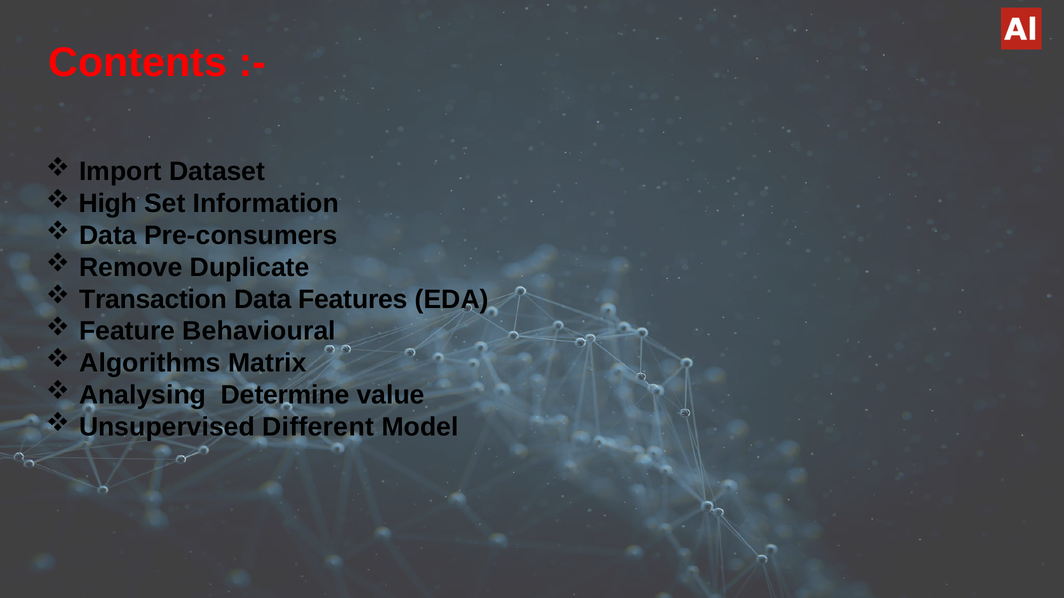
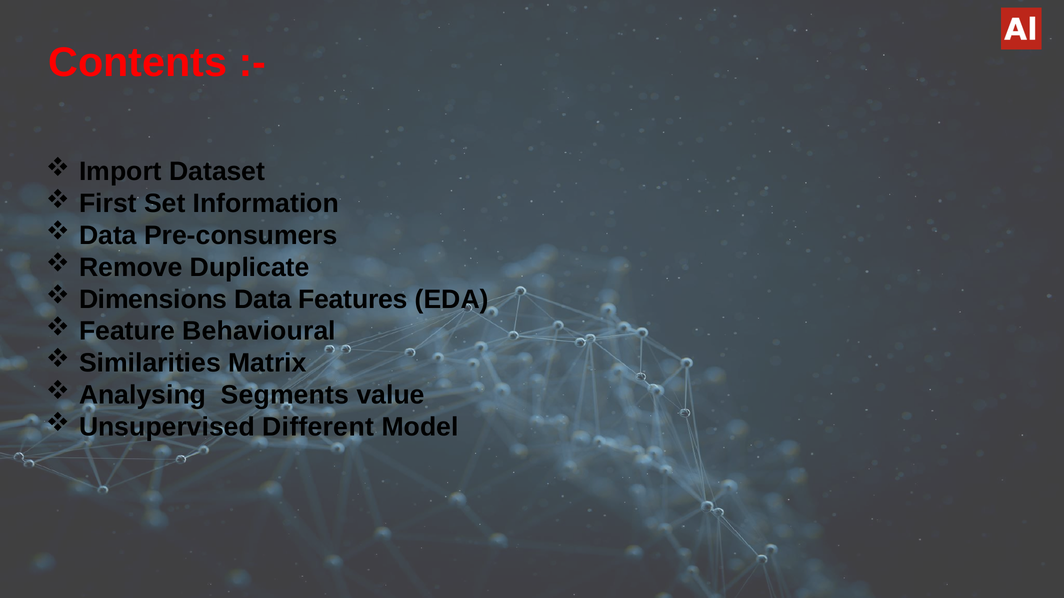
High: High -> First
Transaction: Transaction -> Dimensions
Algorithms: Algorithms -> Similarities
Determine: Determine -> Segments
